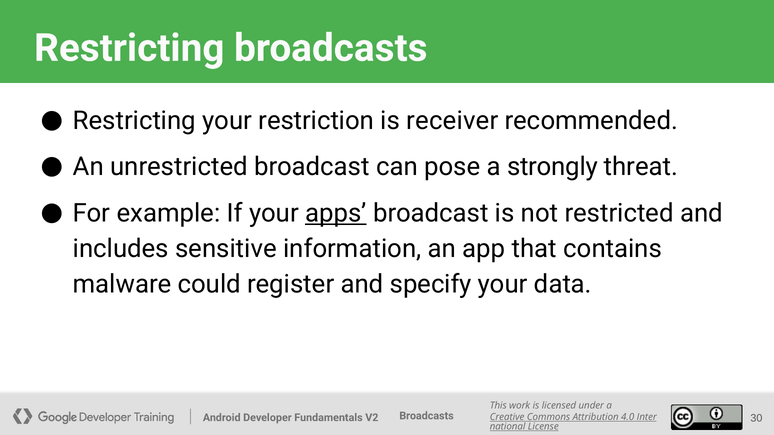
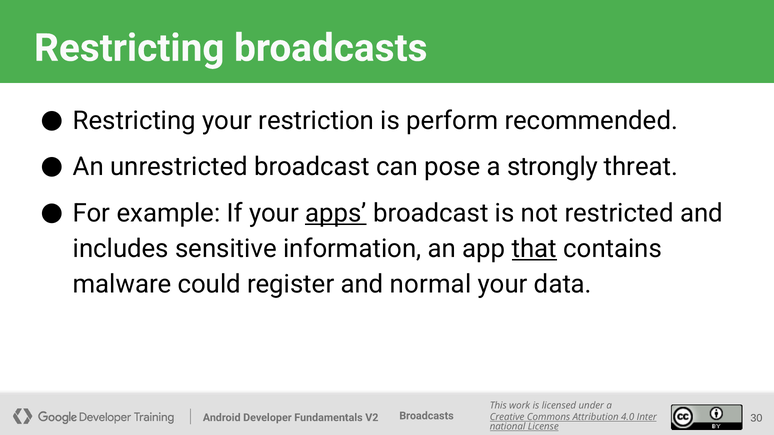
receiver: receiver -> perform
that underline: none -> present
specify: specify -> normal
